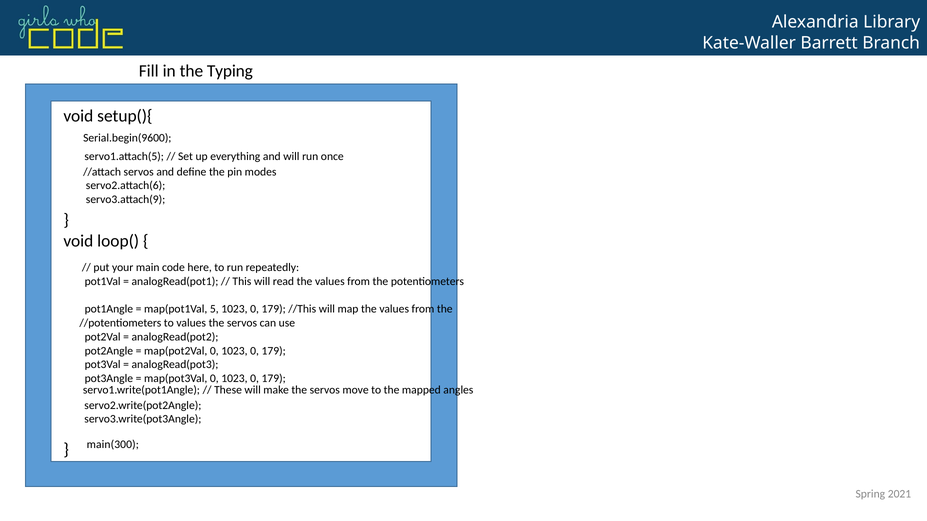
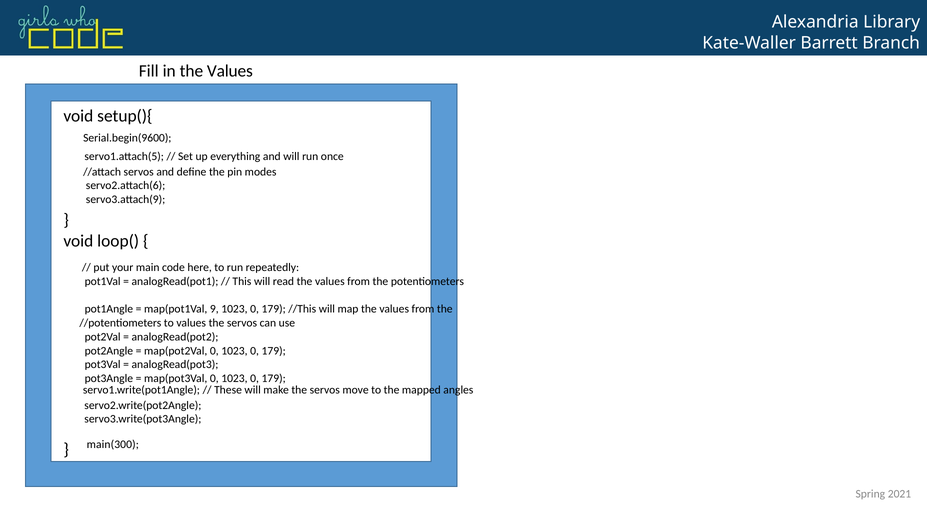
in the Typing: Typing -> Values
5: 5 -> 9
